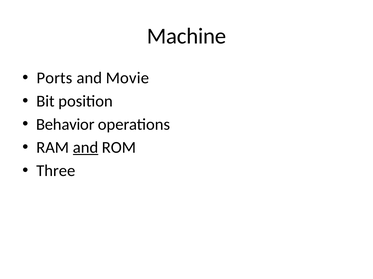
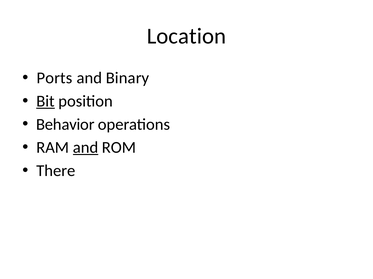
Machine: Machine -> Location
Movie: Movie -> Binary
Bit underline: none -> present
Three: Three -> There
